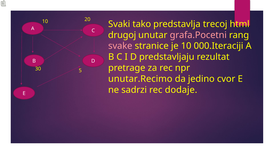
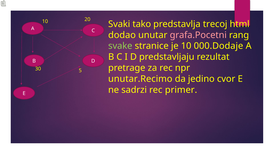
drugoj: drugoj -> dodao
svake colour: pink -> light green
000.Iteraciji: 000.Iteraciji -> 000.Dodaje
dodaje: dodaje -> primer
